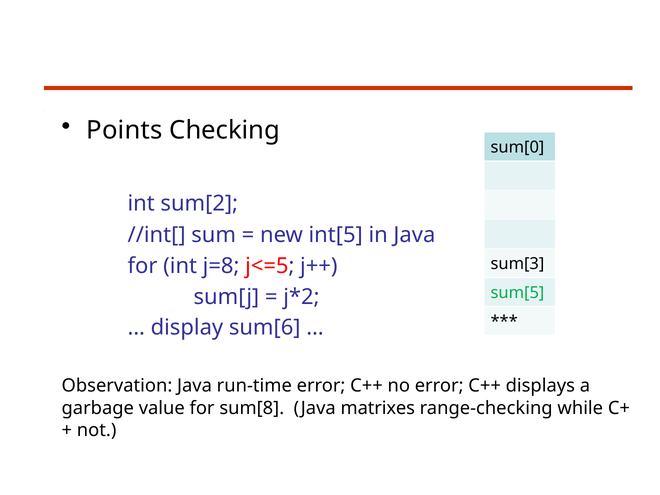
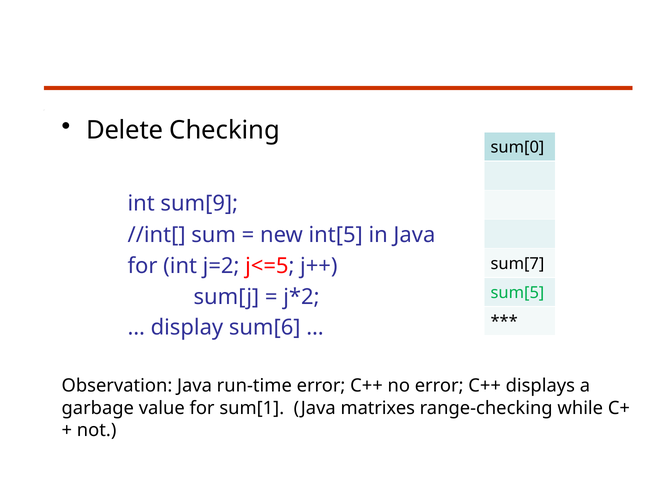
Points: Points -> Delete
sum[2: sum[2 -> sum[9
sum[3: sum[3 -> sum[7
j=8: j=8 -> j=2
sum[8: sum[8 -> sum[1
